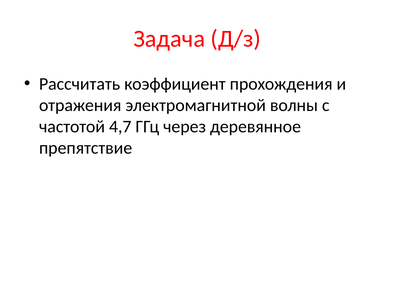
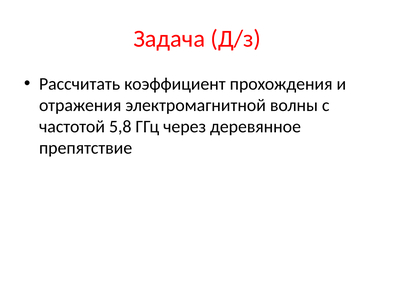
4,7: 4,7 -> 5,8
